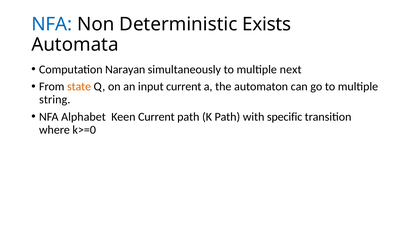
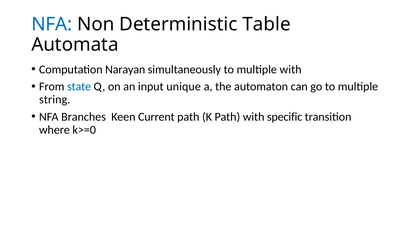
Exists: Exists -> Table
multiple next: next -> with
state colour: orange -> blue
input current: current -> unique
Alphabet: Alphabet -> Branches
